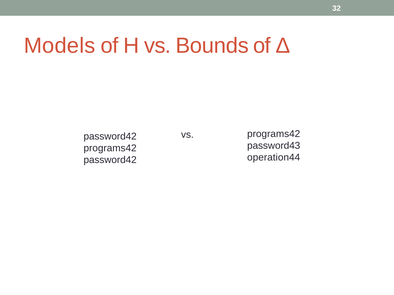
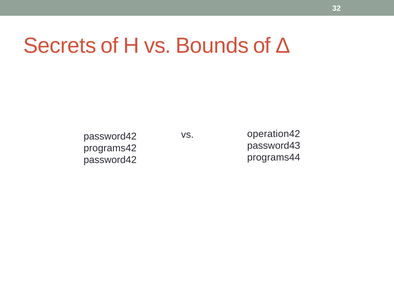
Models: Models -> Secrets
programs42 at (274, 134): programs42 -> operation42
operation44: operation44 -> programs44
